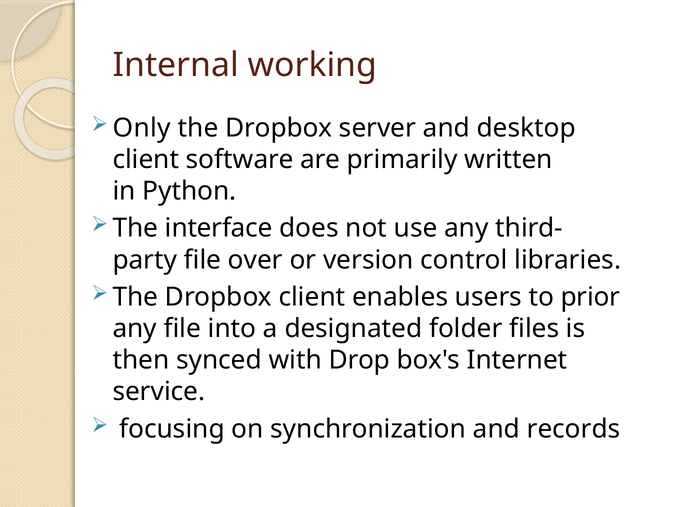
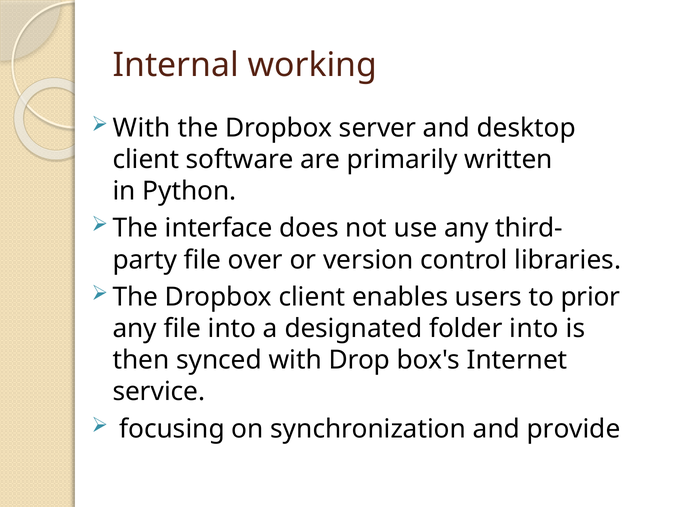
Only at (142, 128): Only -> With
folder files: files -> into
records: records -> provide
